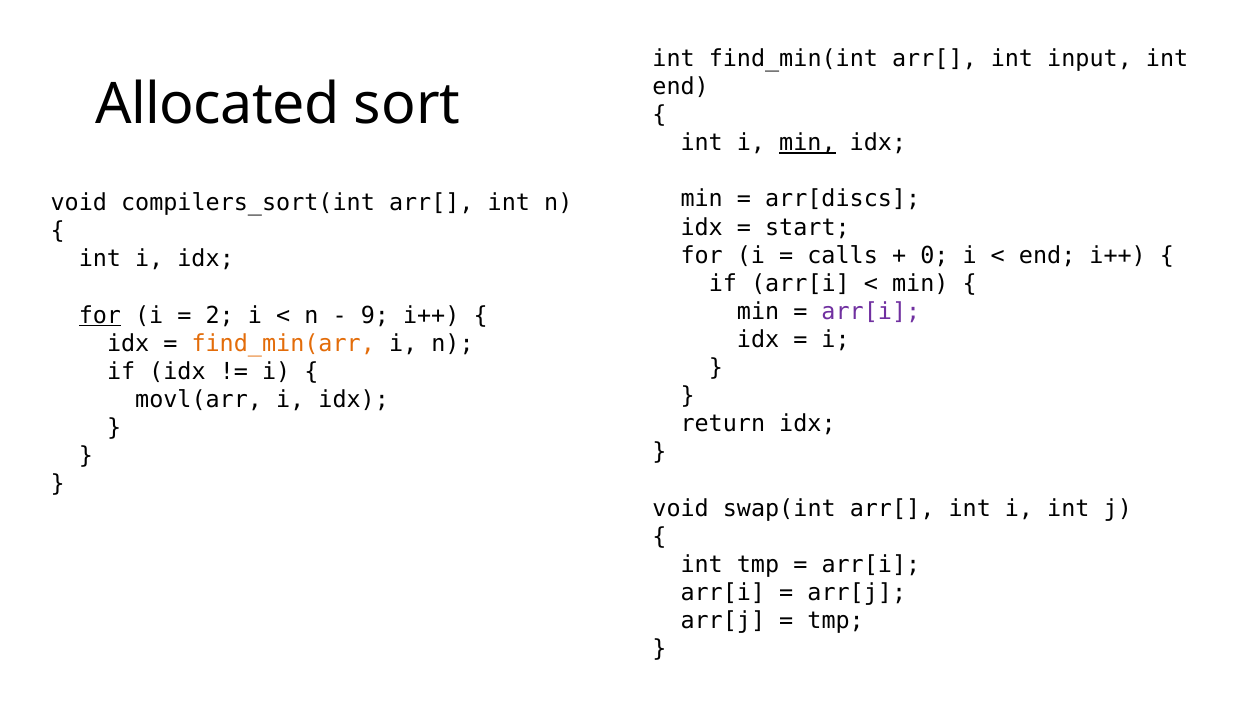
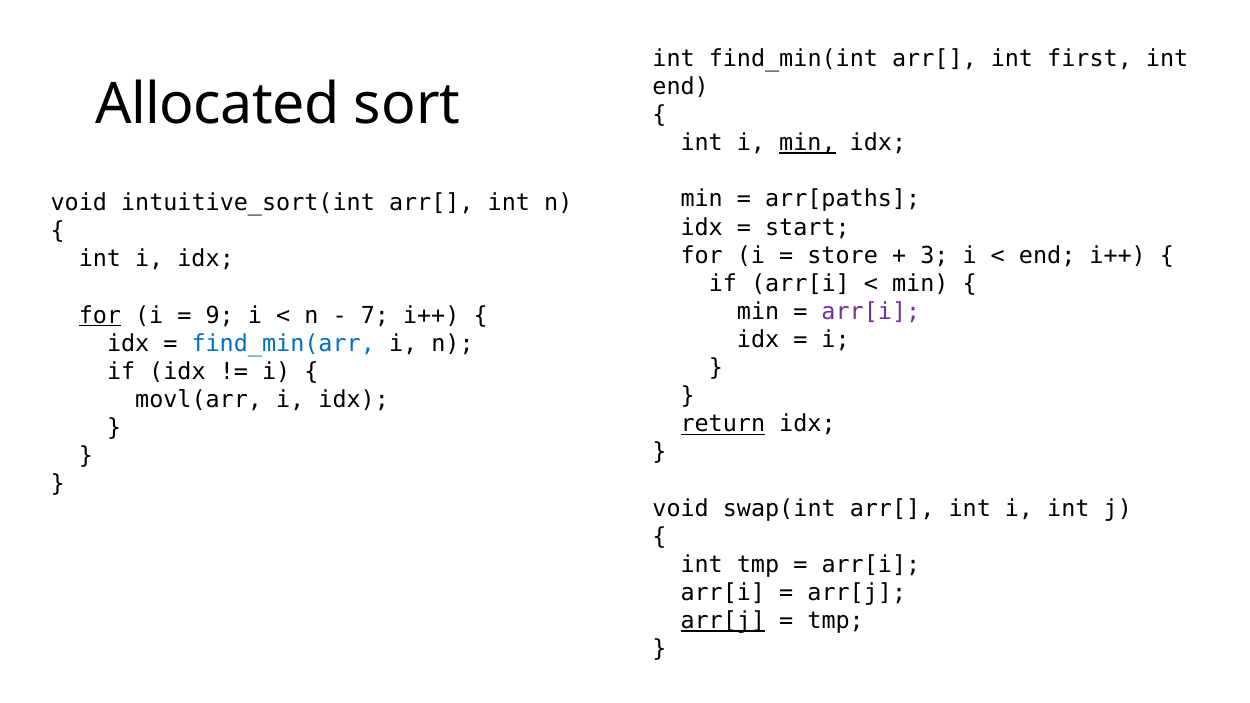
input: input -> first
arr[discs: arr[discs -> arr[paths
compilers_sort(int: compilers_sort(int -> intuitive_sort(int
calls: calls -> store
0: 0 -> 3
2: 2 -> 9
9: 9 -> 7
find_min(arr colour: orange -> blue
return underline: none -> present
arr[j at (723, 621) underline: none -> present
